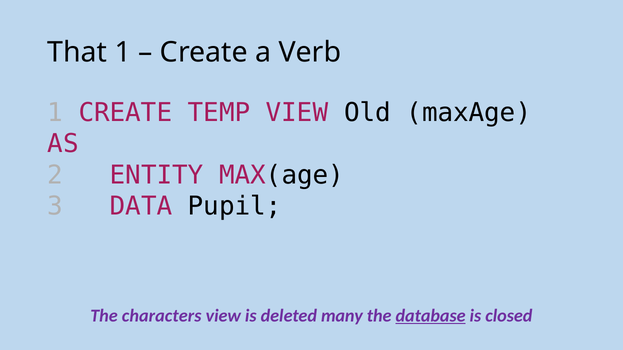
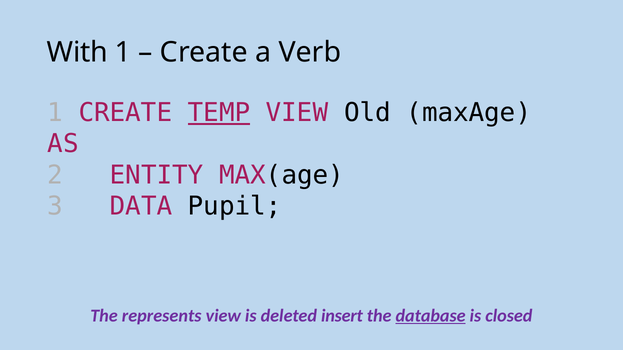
That: That -> With
TEMP underline: none -> present
characters: characters -> represents
many: many -> insert
